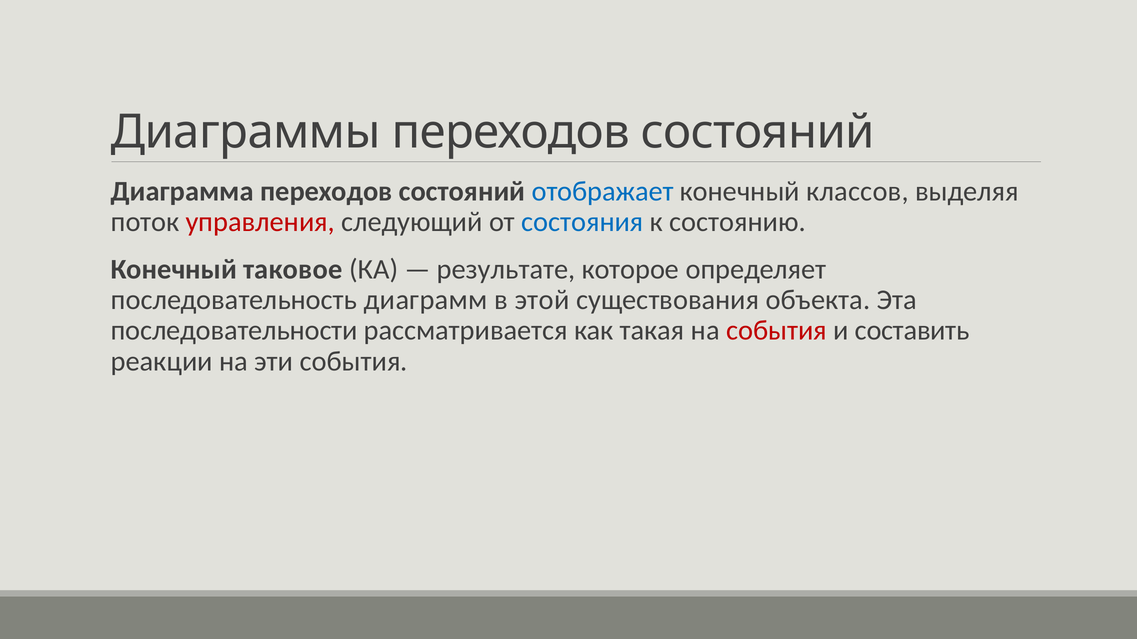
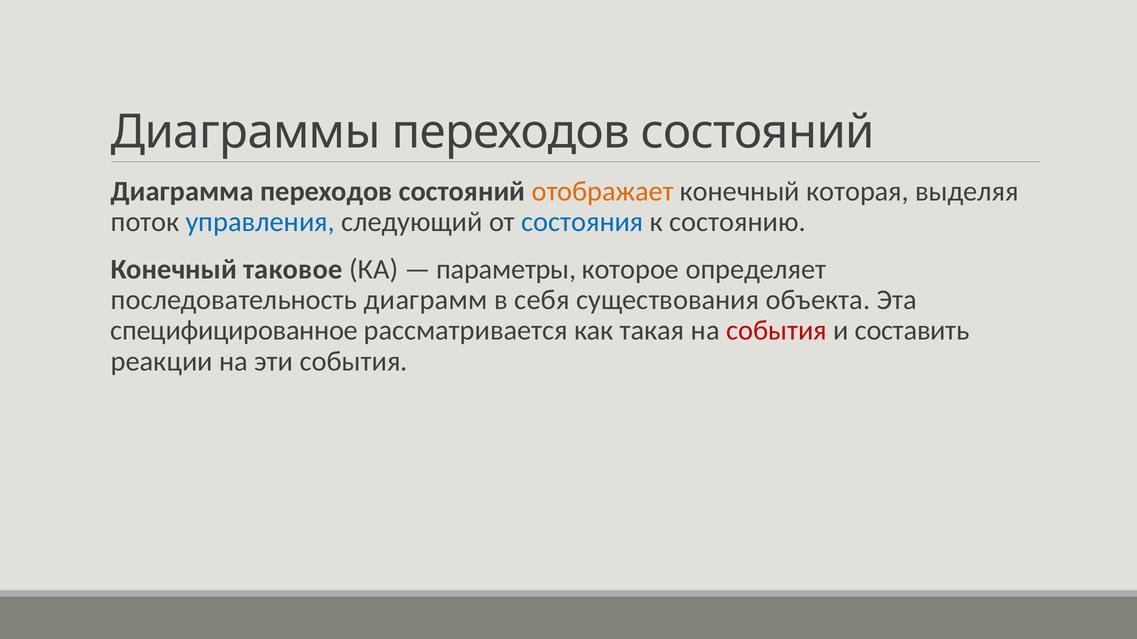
отображает colour: blue -> orange
классов: классов -> которая
управления colour: red -> blue
результате: результате -> параметры
этой: этой -> себя
последовательности: последовательности -> специфицированное
